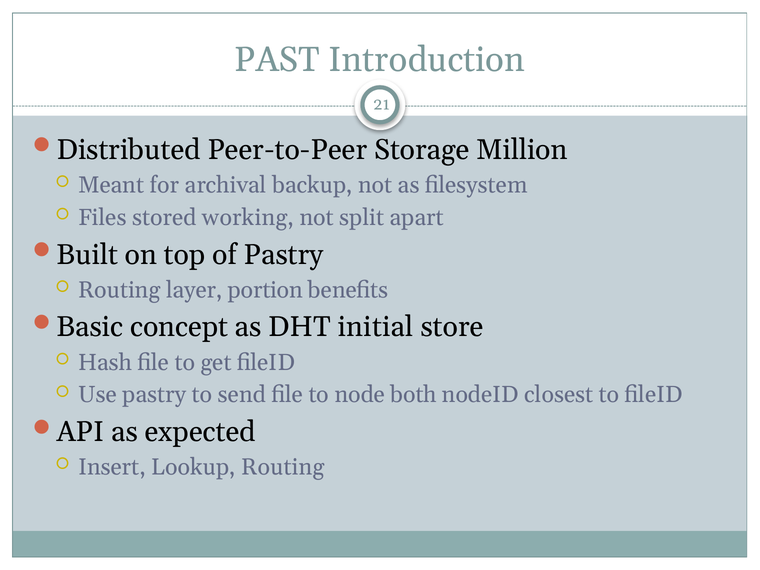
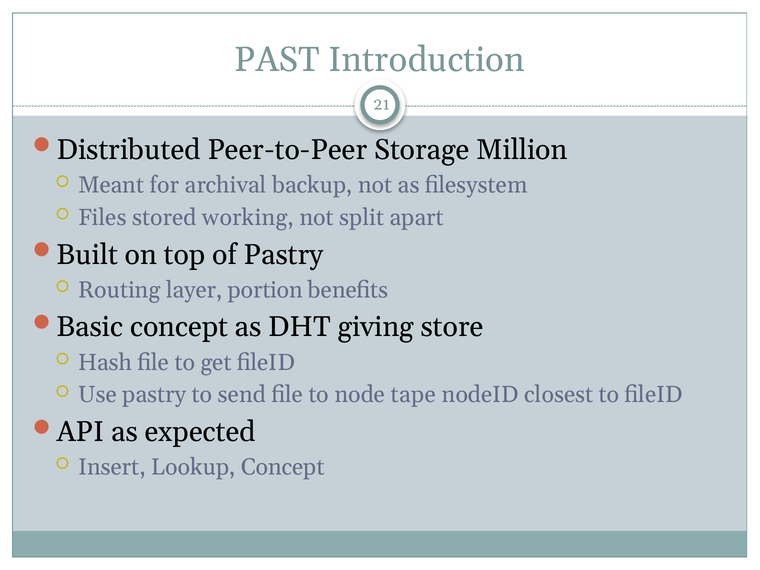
initial: initial -> giving
both: both -> tape
Lookup Routing: Routing -> Concept
